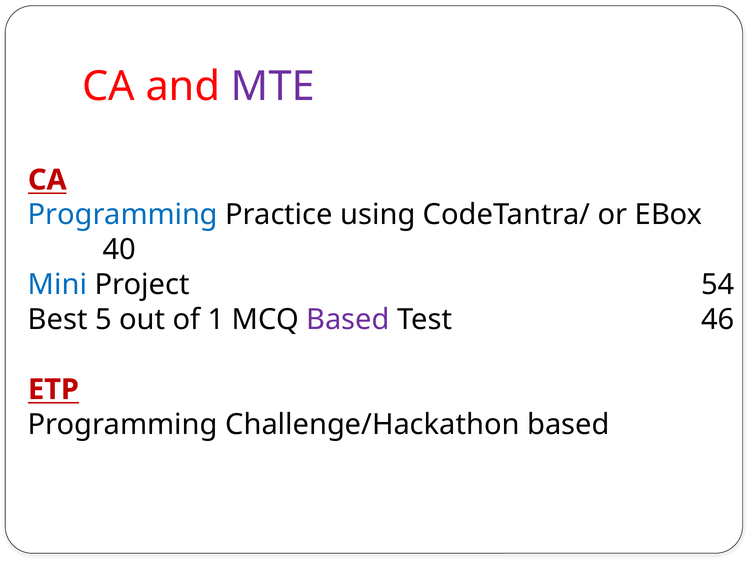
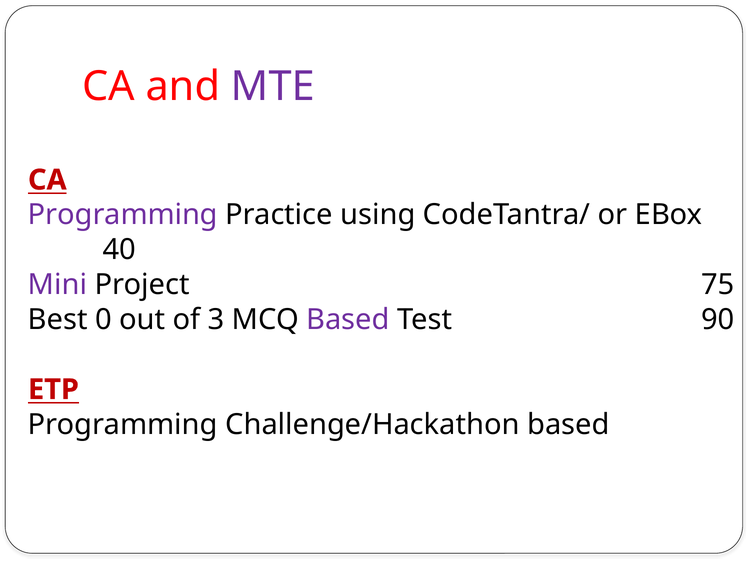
Programming at (123, 215) colour: blue -> purple
Mini colour: blue -> purple
54: 54 -> 75
5: 5 -> 0
1: 1 -> 3
46: 46 -> 90
